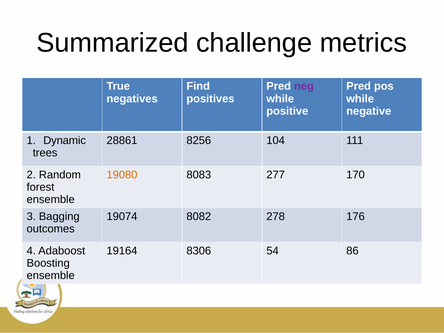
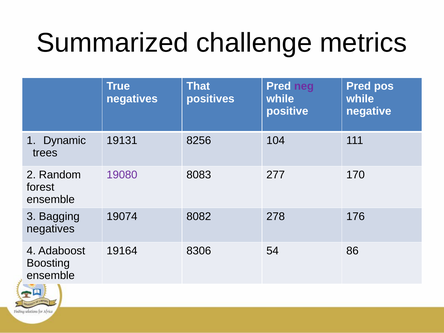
Find: Find -> That
28861: 28861 -> 19131
19080 colour: orange -> purple
outcomes at (51, 229): outcomes -> negatives
